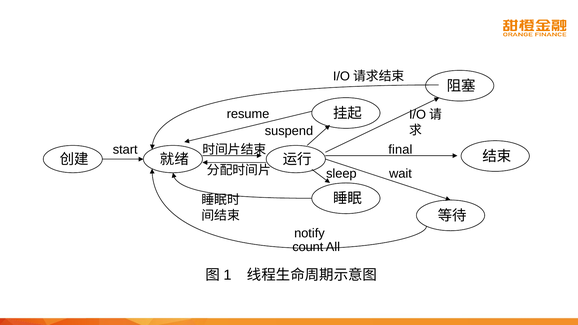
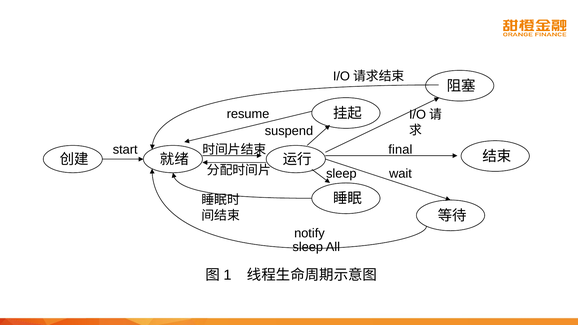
count at (308, 247): count -> sleep
